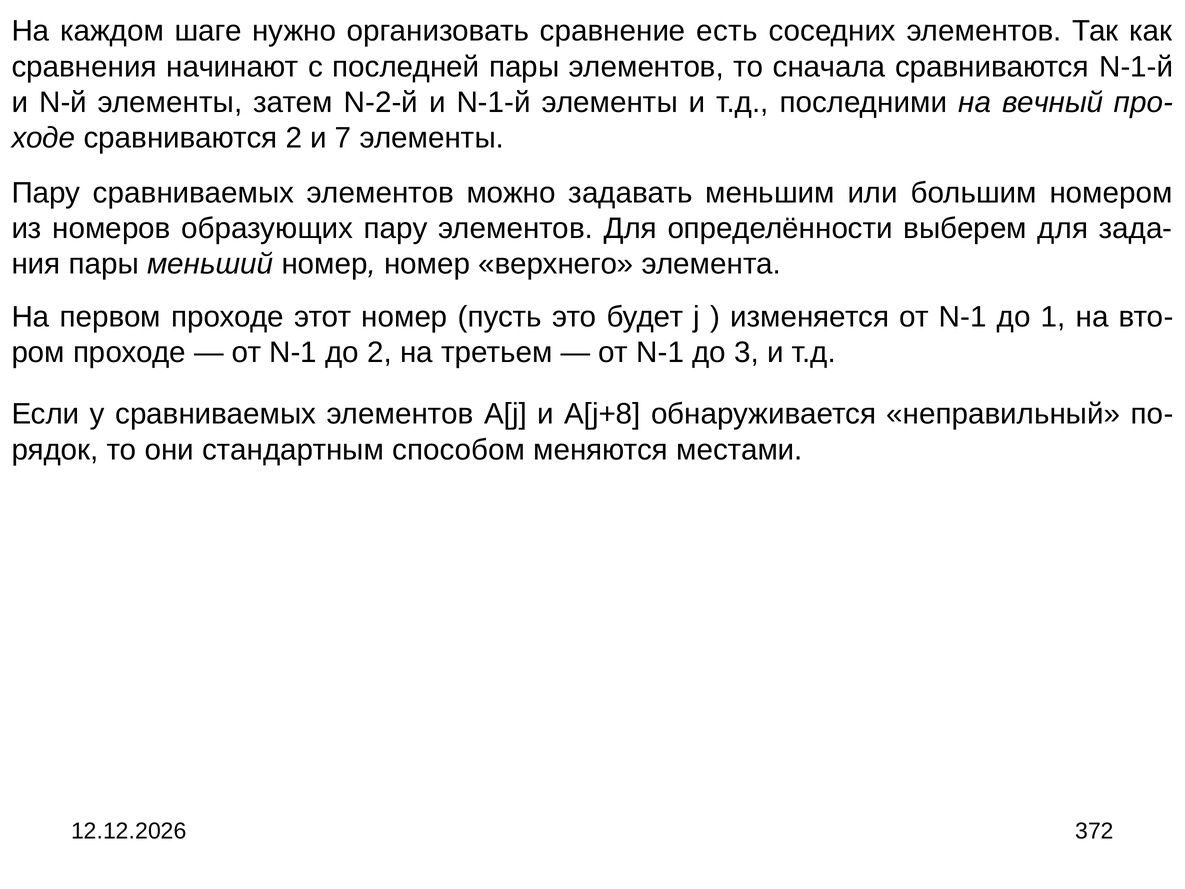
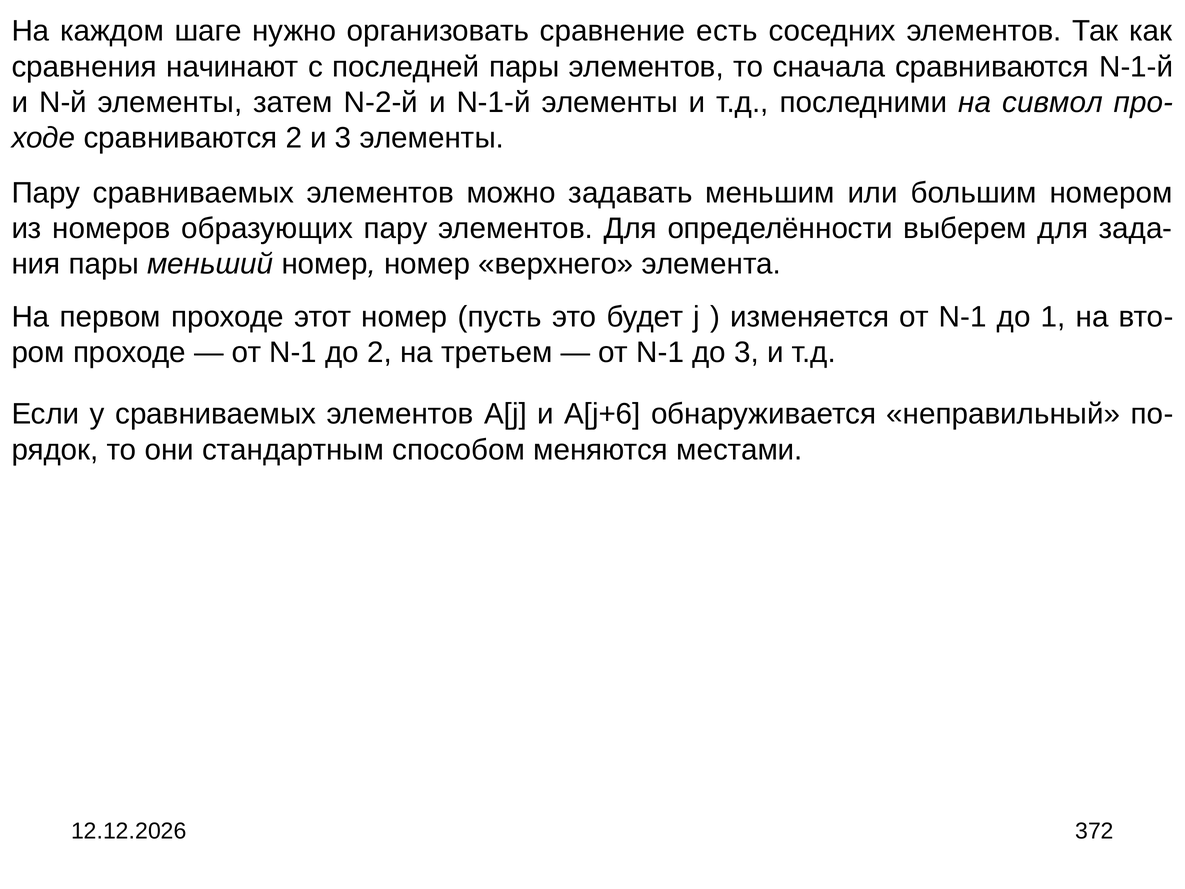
вечный: вечный -> сивмол
и 7: 7 -> 3
A[j+8: A[j+8 -> A[j+6
